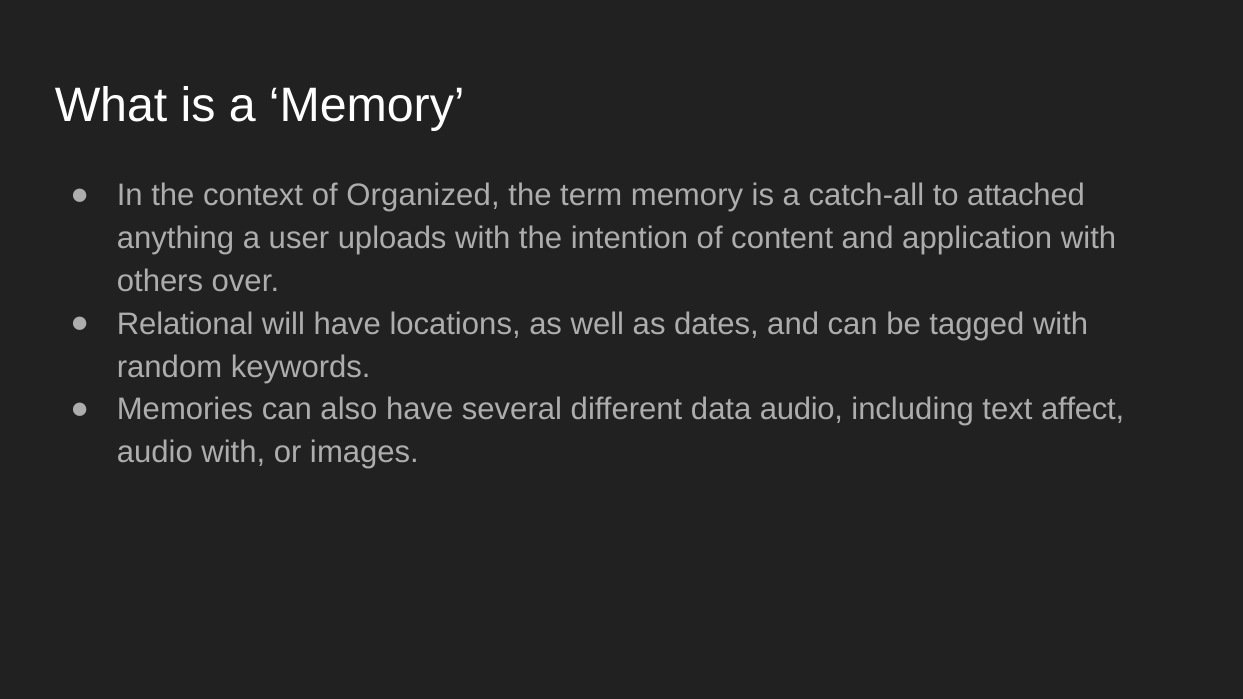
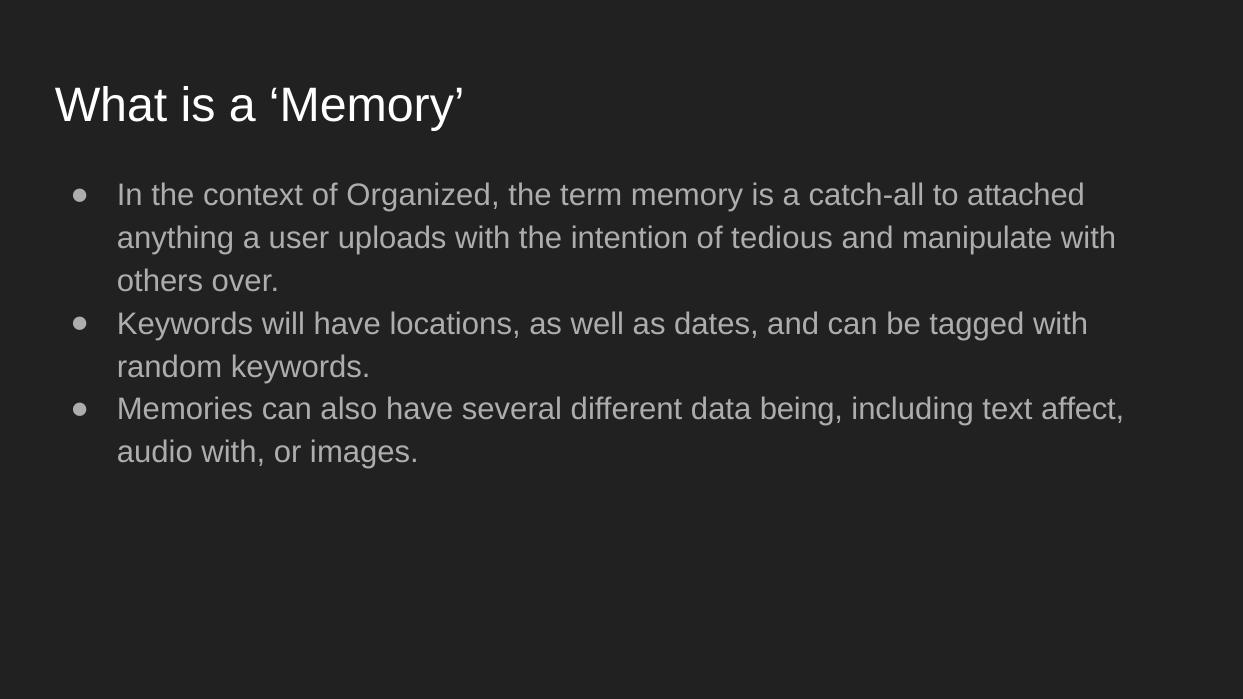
content: content -> tedious
application: application -> manipulate
Relational at (185, 324): Relational -> Keywords
data audio: audio -> being
